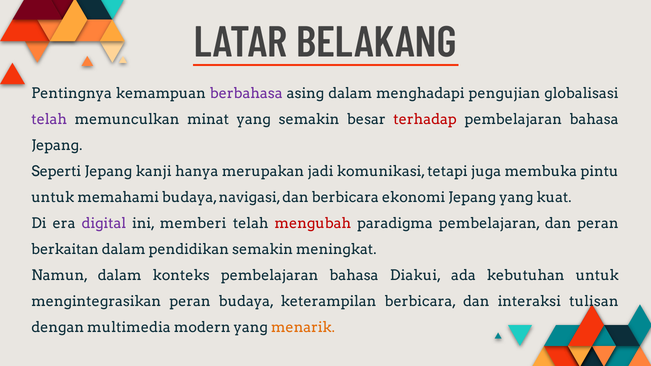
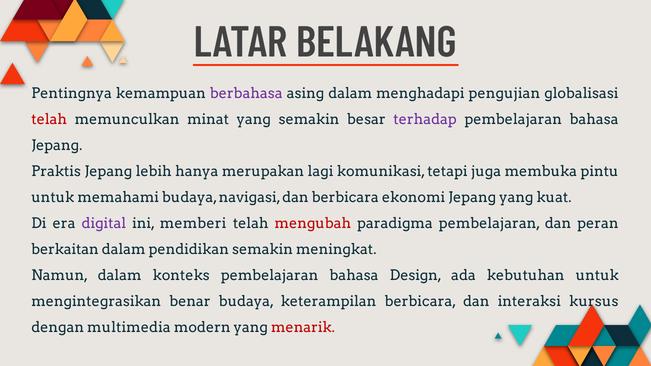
telah at (49, 120) colour: purple -> red
terhadap colour: red -> purple
Seperti: Seperti -> Praktis
kanji: kanji -> lebih
jadi: jadi -> lagi
Diakui: Diakui -> Design
mengintegrasikan peran: peran -> benar
tulisan: tulisan -> kursus
menarik colour: orange -> red
